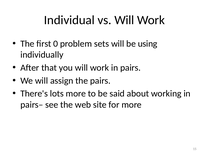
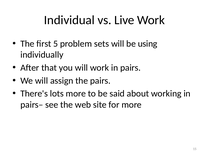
vs Will: Will -> Live
0: 0 -> 5
